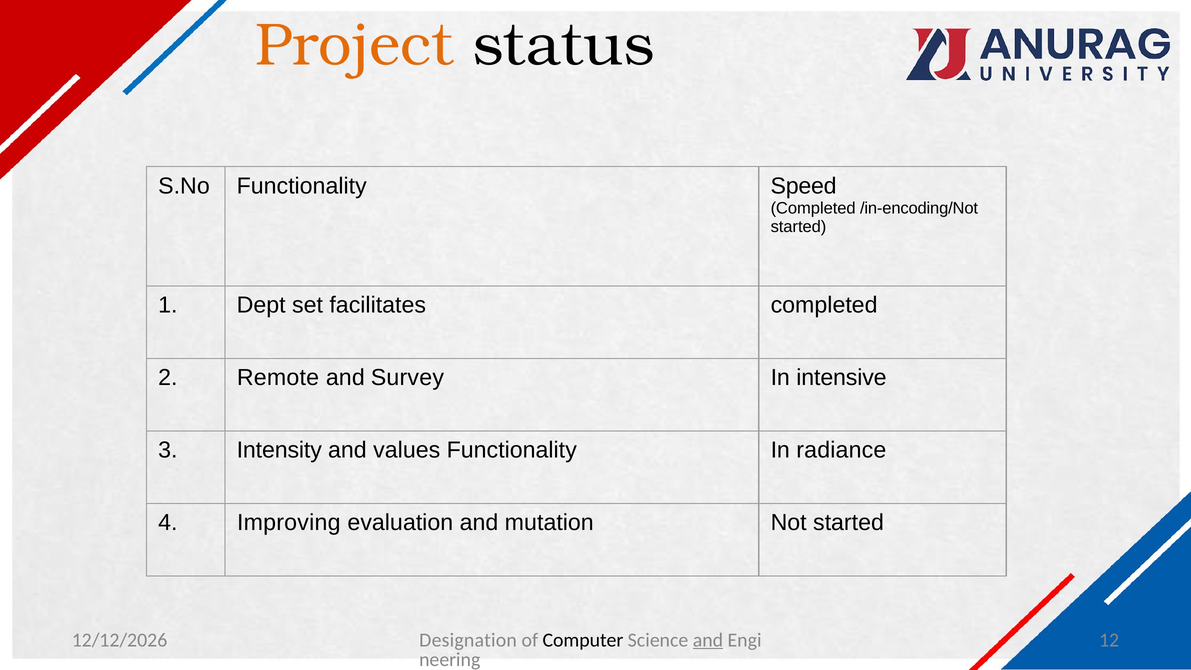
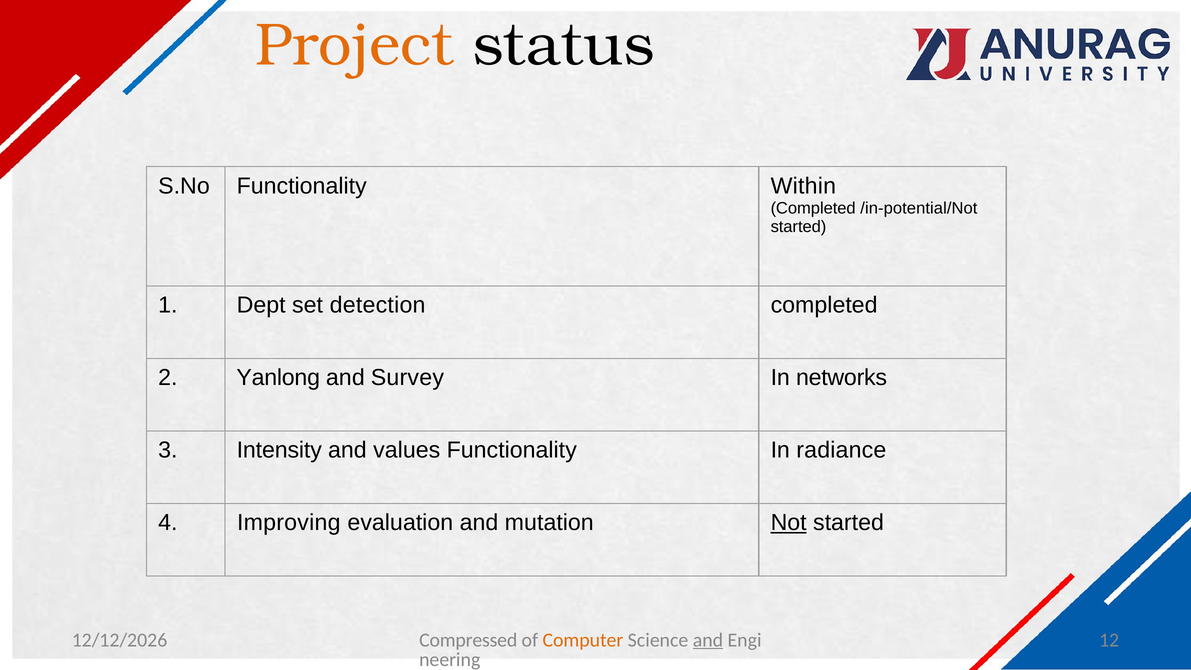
Speed: Speed -> Within
/in-encoding/Not: /in-encoding/Not -> /in-potential/Not
facilitates: facilitates -> detection
Remote: Remote -> Yanlong
intensive: intensive -> networks
Not underline: none -> present
Designation: Designation -> Compressed
Computer colour: black -> orange
